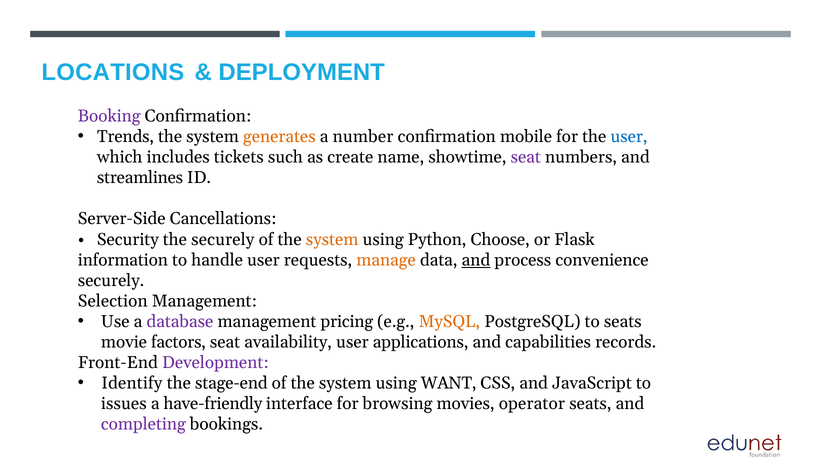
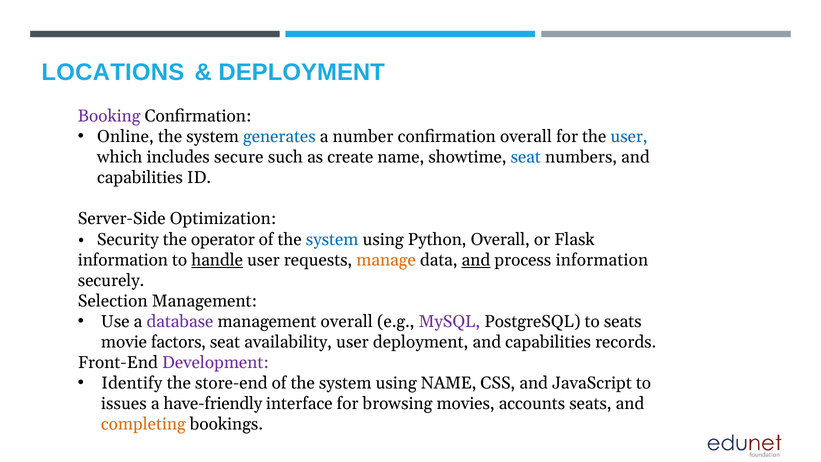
Trends: Trends -> Online
generates colour: orange -> blue
confirmation mobile: mobile -> overall
tickets: tickets -> secure
seat at (526, 157) colour: purple -> blue
streamlines at (140, 178): streamlines -> capabilities
Cancellations: Cancellations -> Optimization
the securely: securely -> operator
system at (332, 239) colour: orange -> blue
Python Choose: Choose -> Overall
handle underline: none -> present
process convenience: convenience -> information
management pricing: pricing -> overall
MySQL colour: orange -> purple
user applications: applications -> deployment
stage-end: stage-end -> store-end
using WANT: WANT -> NAME
operator: operator -> accounts
completing colour: purple -> orange
